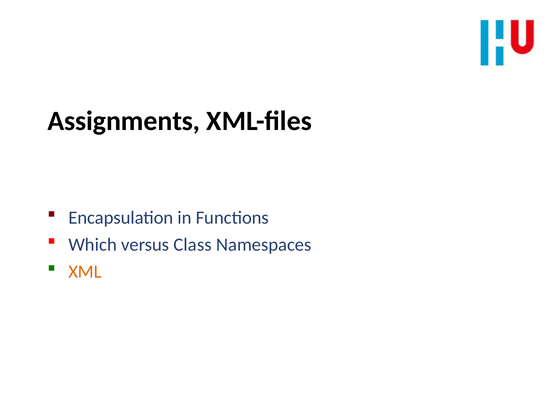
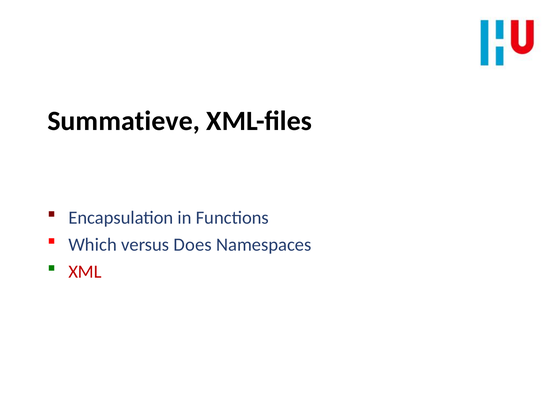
Assignments: Assignments -> Summatieve
Class: Class -> Does
XML colour: orange -> red
